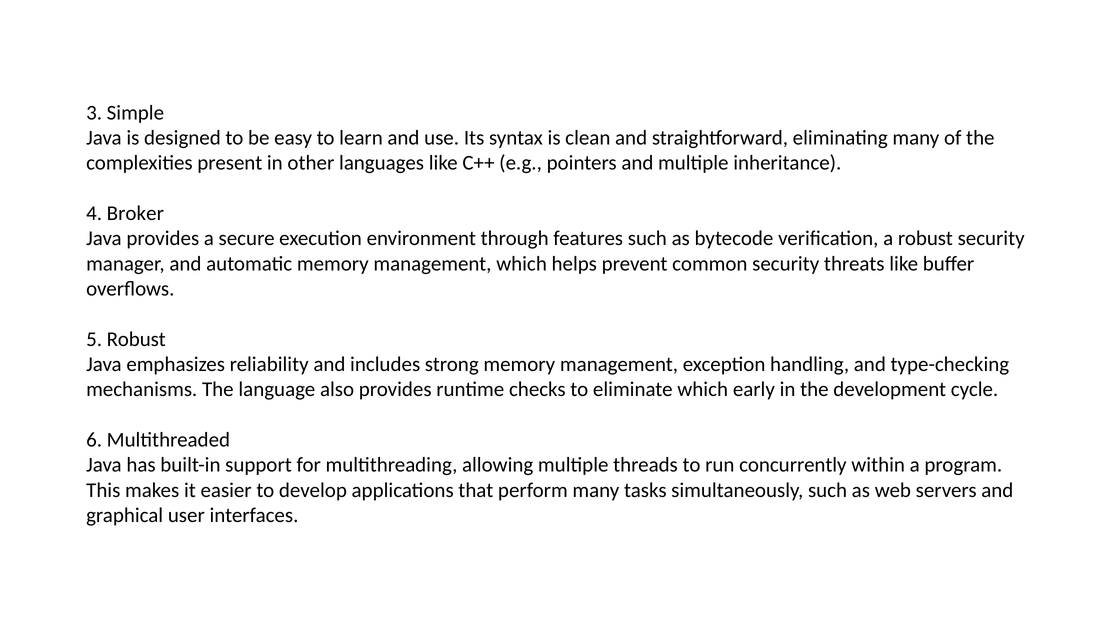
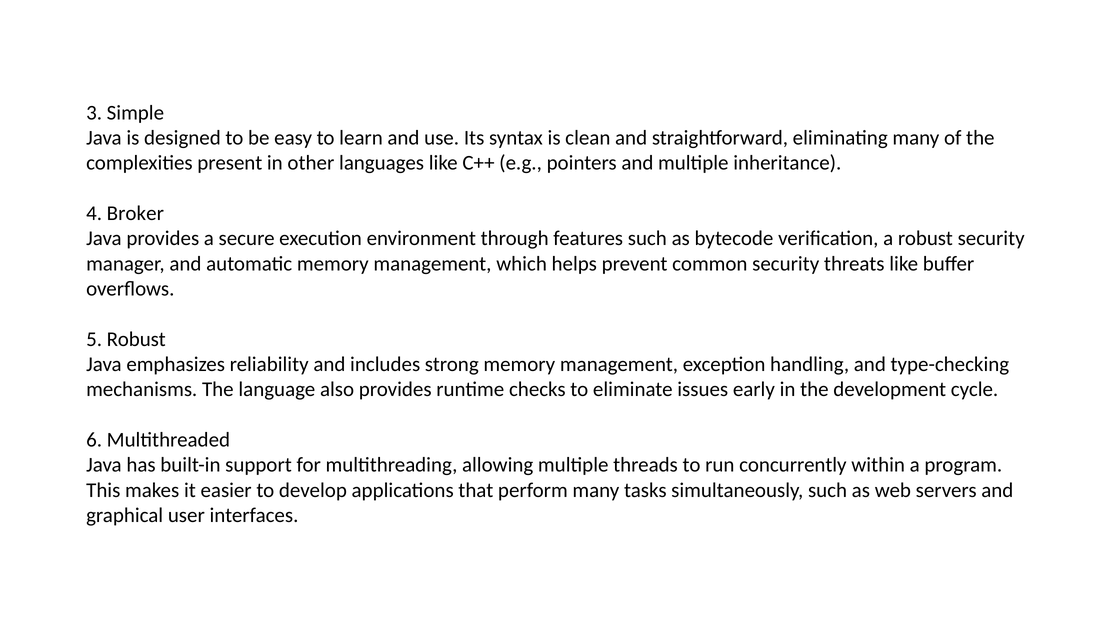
eliminate which: which -> issues
